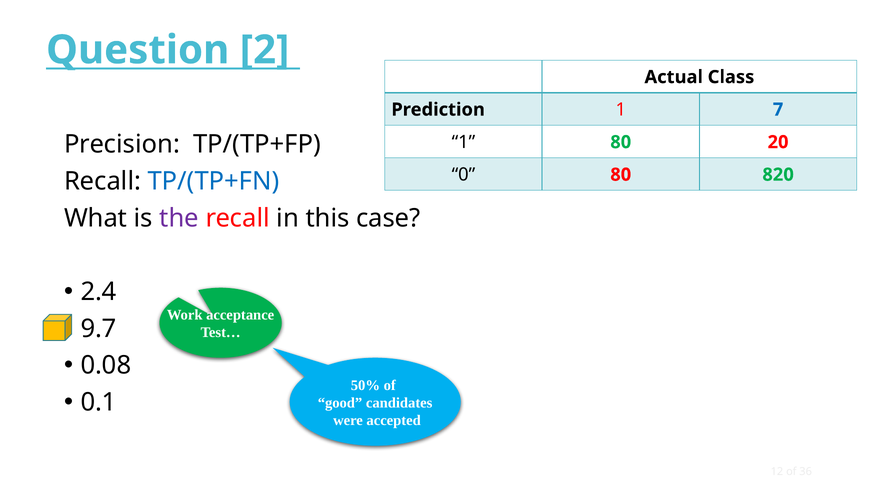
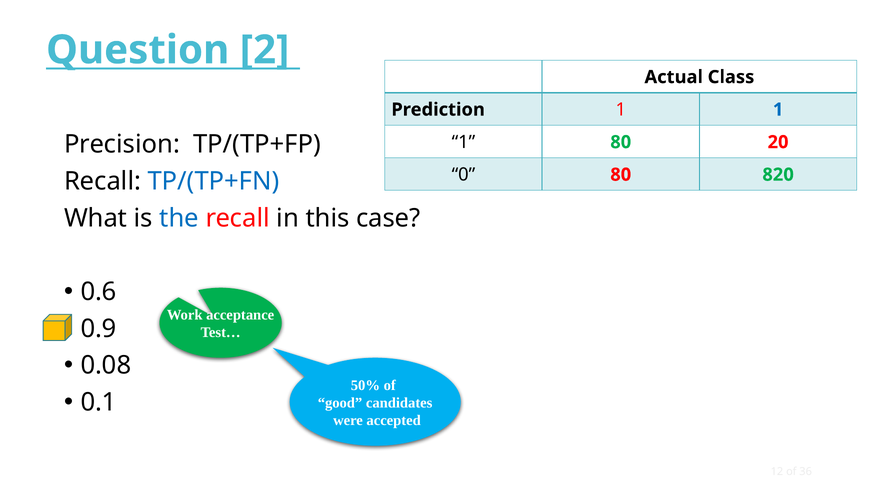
Prediction 1 7: 7 -> 1
the colour: purple -> blue
2.4: 2.4 -> 0.6
9.7: 9.7 -> 0.9
